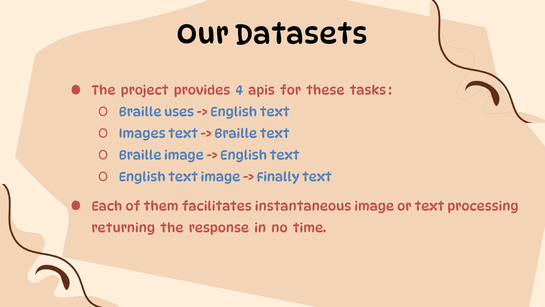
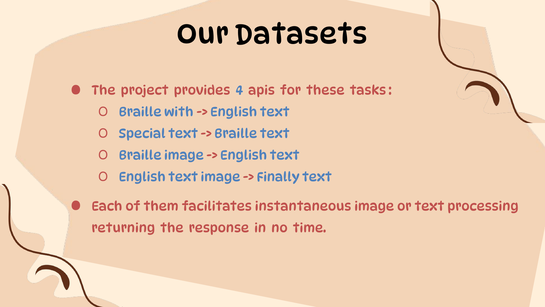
uses: uses -> with
Images: Images -> Special
